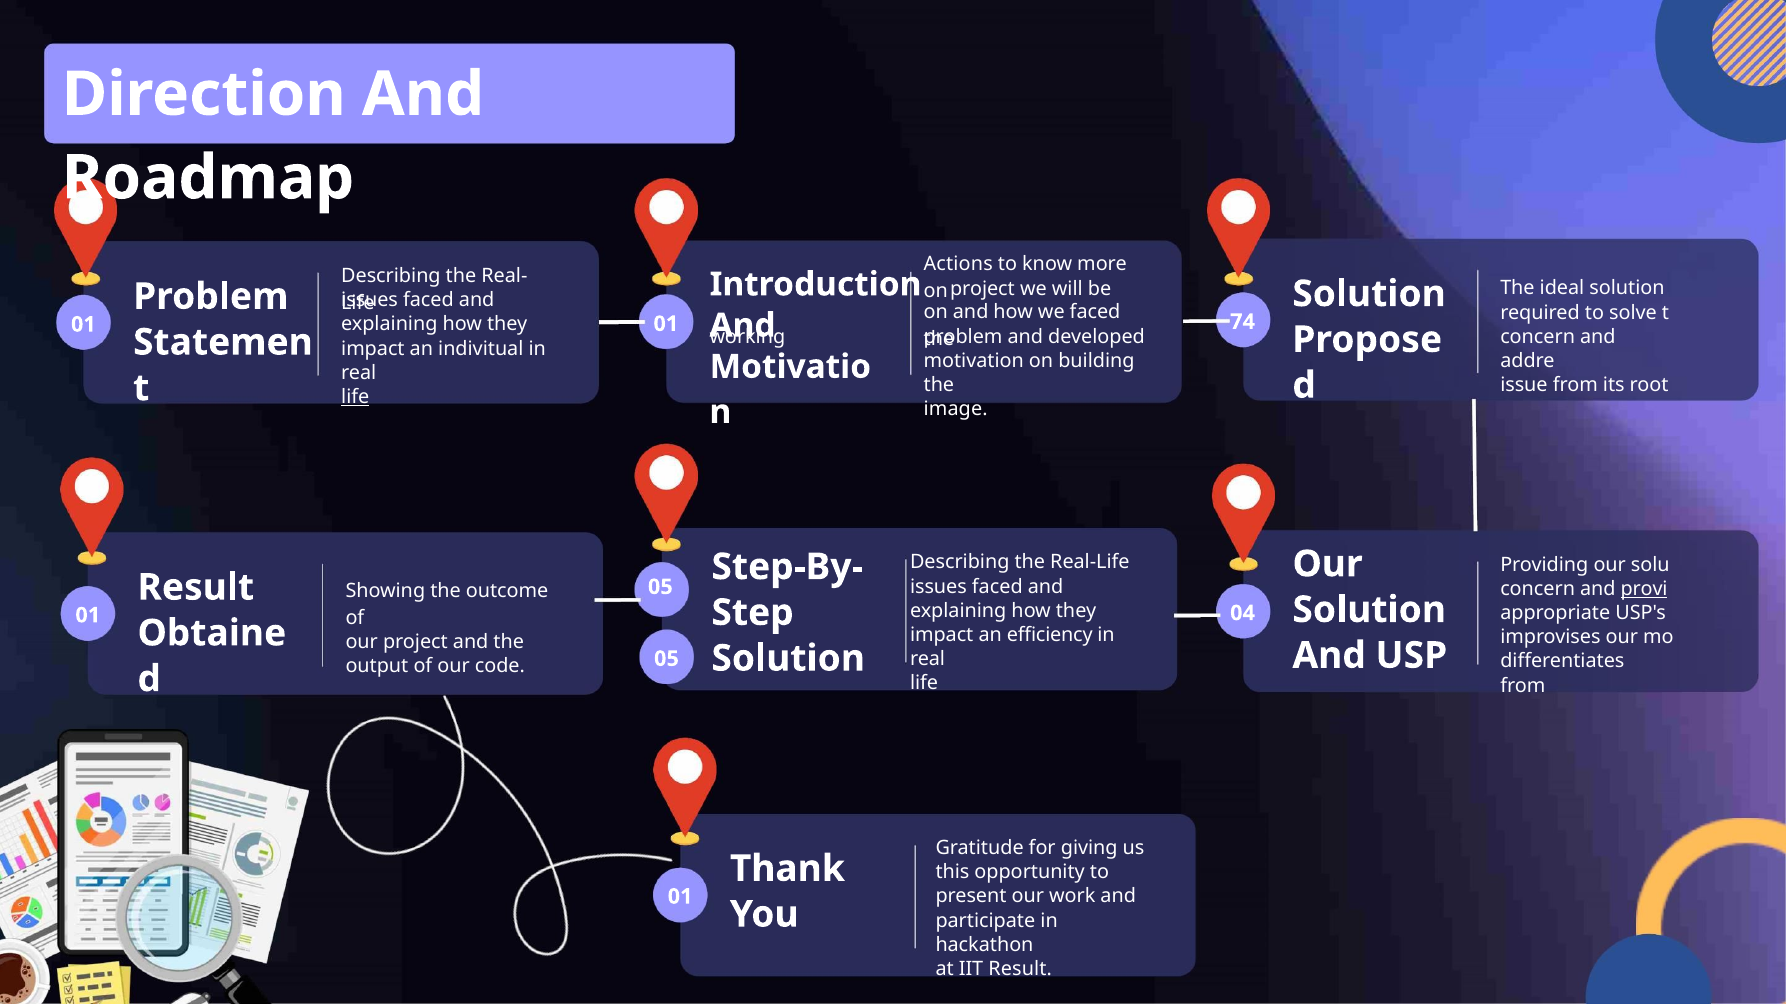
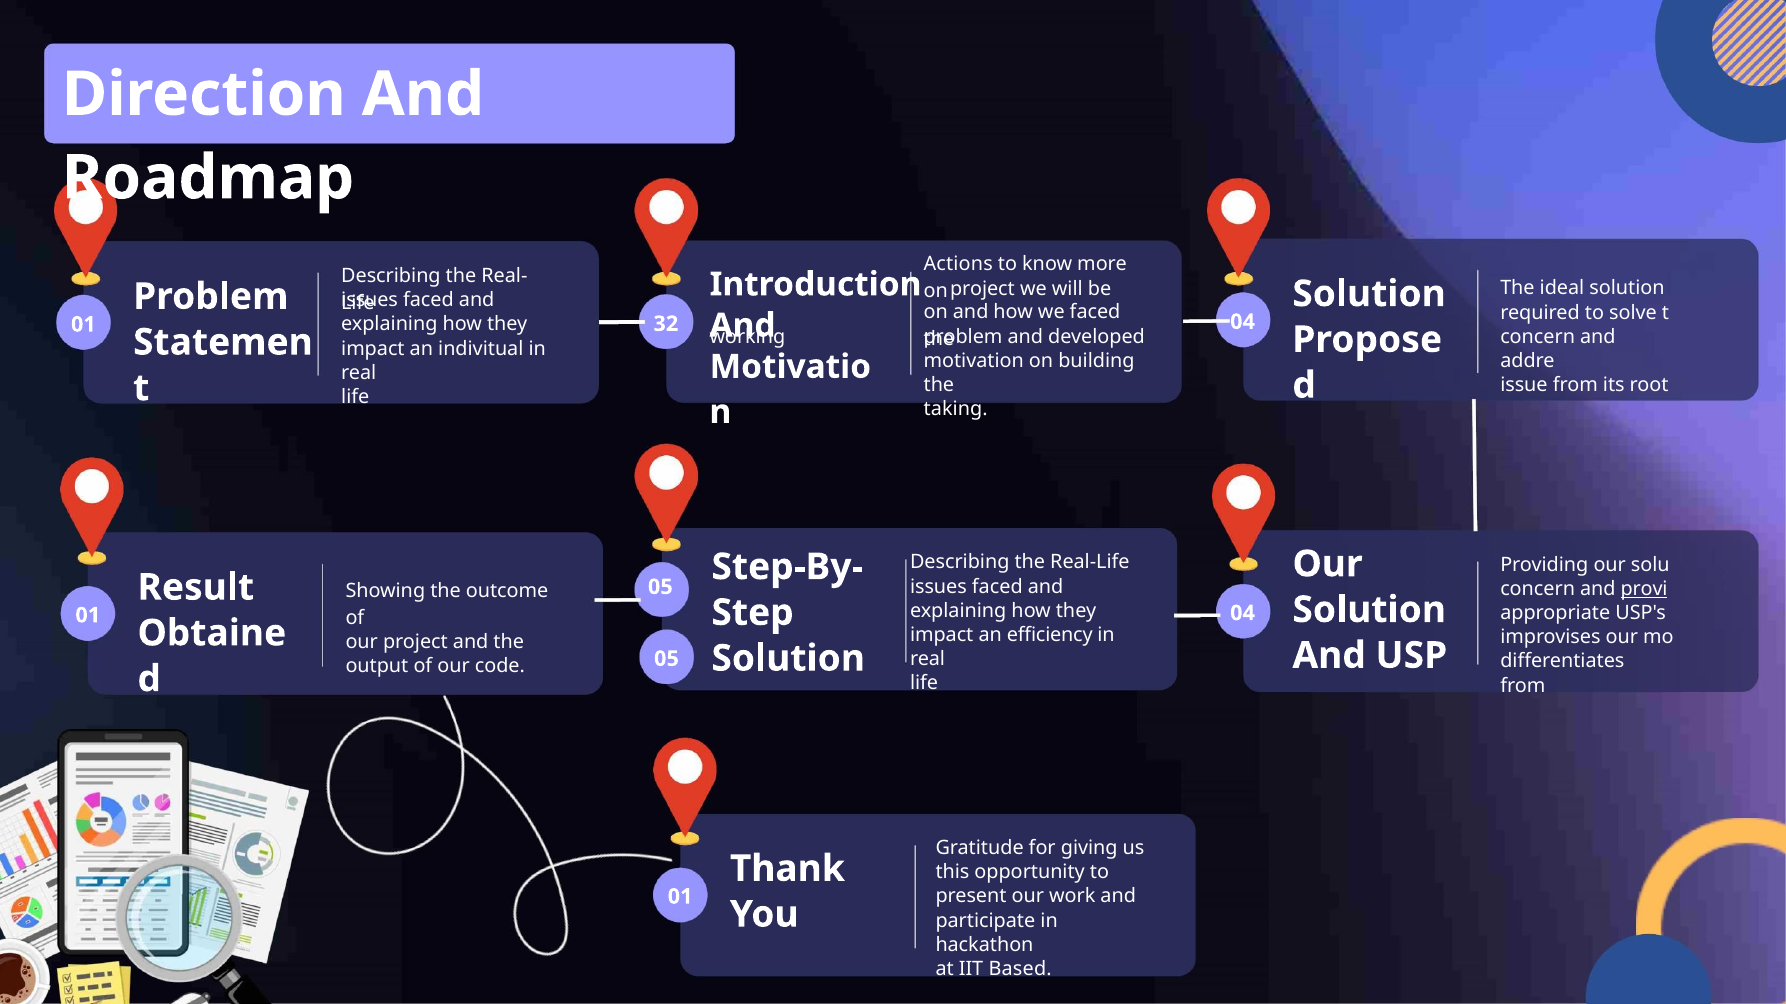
74 at (1243, 322): 74 -> 04
01 01: 01 -> 32
life at (355, 397) underline: present -> none
image: image -> taking
IIT Result: Result -> Based
